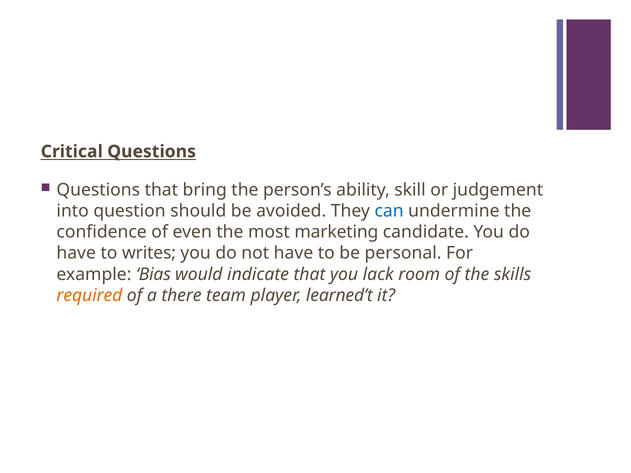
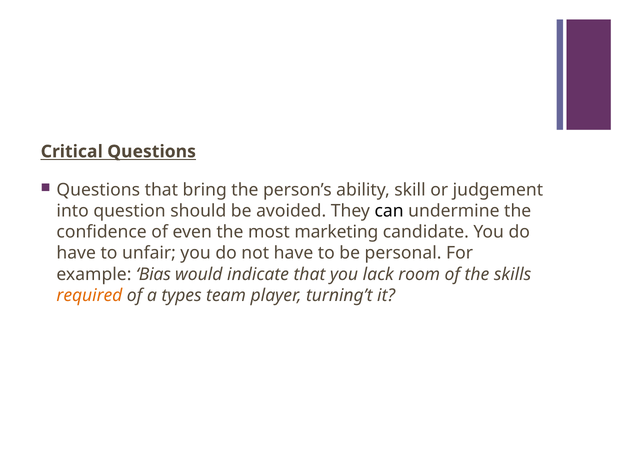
can colour: blue -> black
writes: writes -> unfair
there: there -> types
learned’t: learned’t -> turning’t
